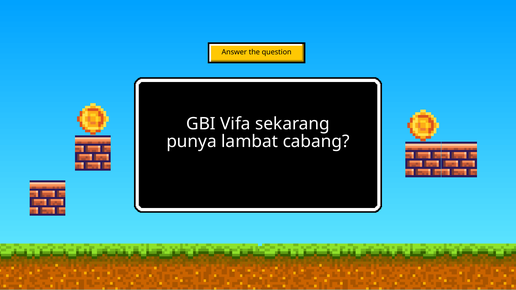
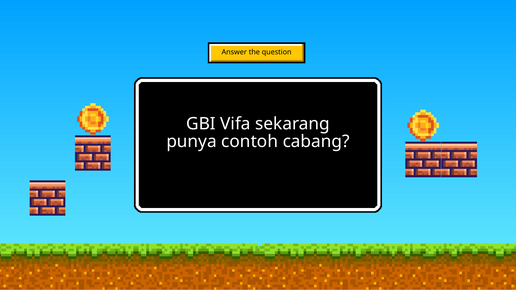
lambat: lambat -> contoh
